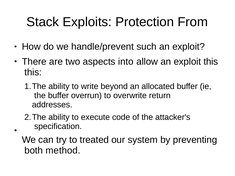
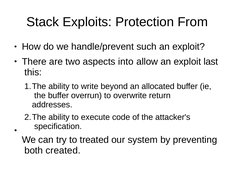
exploit this: this -> last
method: method -> created
